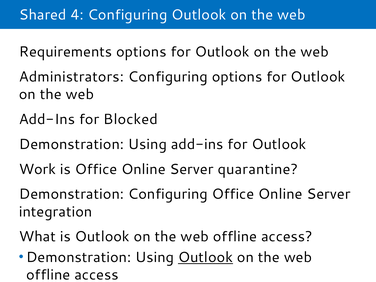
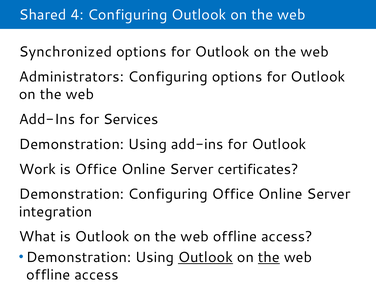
Requirements: Requirements -> Synchronized
Blocked: Blocked -> Services
quarantine: quarantine -> certificates
the at (269, 257) underline: none -> present
